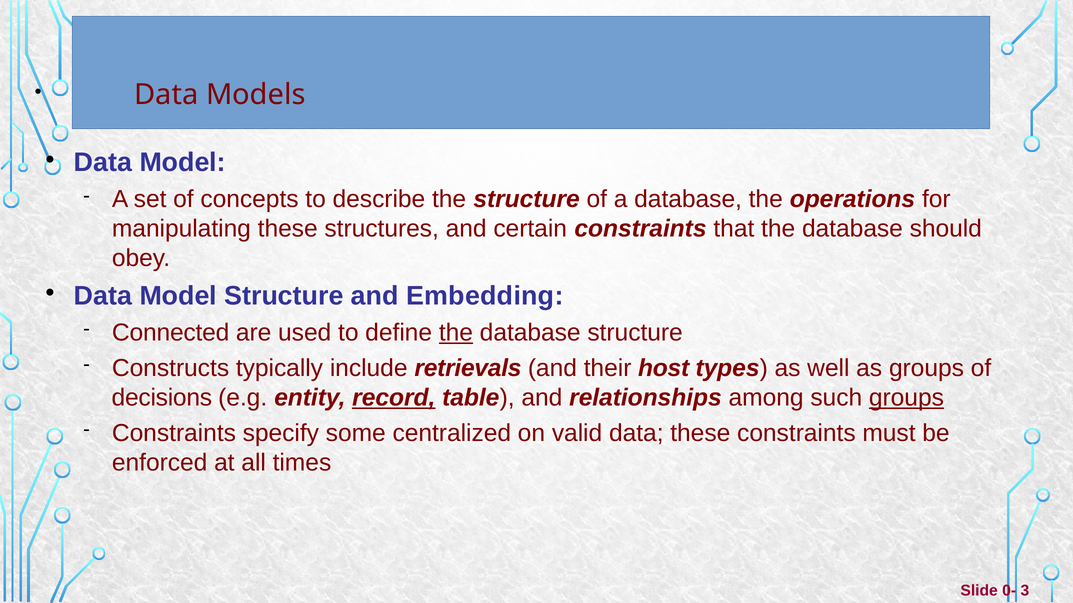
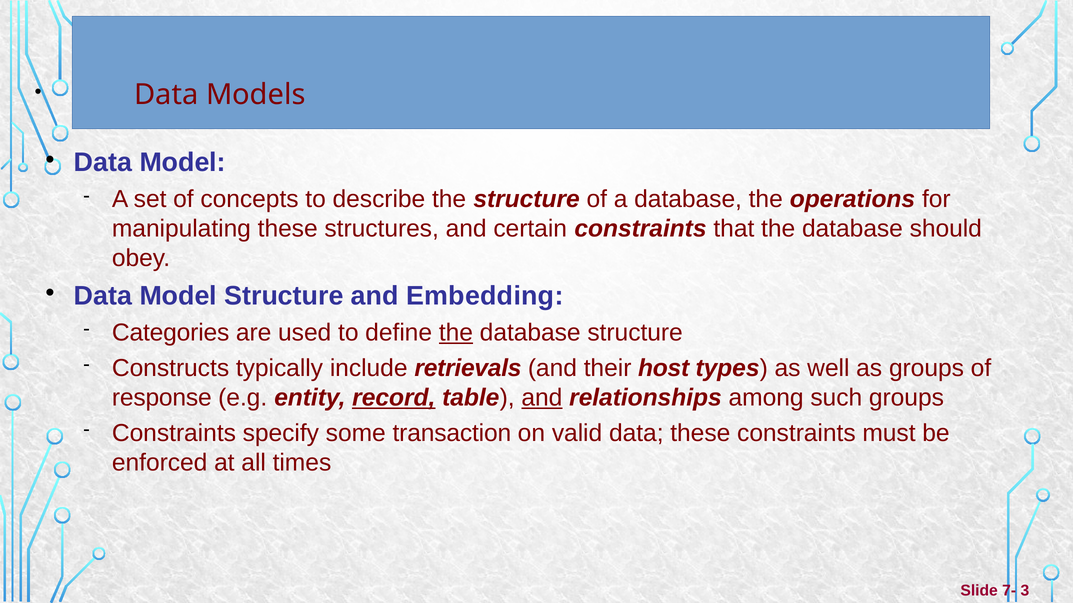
Connected: Connected -> Categories
decisions: decisions -> response
and at (542, 398) underline: none -> present
groups at (906, 398) underline: present -> none
centralized: centralized -> transaction
0-: 0- -> 7-
